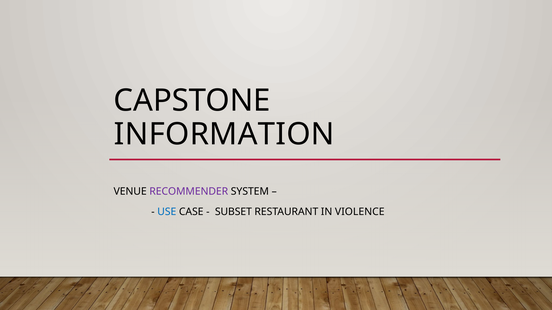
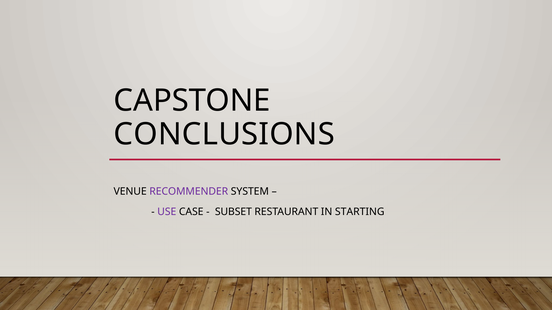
INFORMATION: INFORMATION -> CONCLUSIONS
USE colour: blue -> purple
VIOLENCE: VIOLENCE -> STARTING
